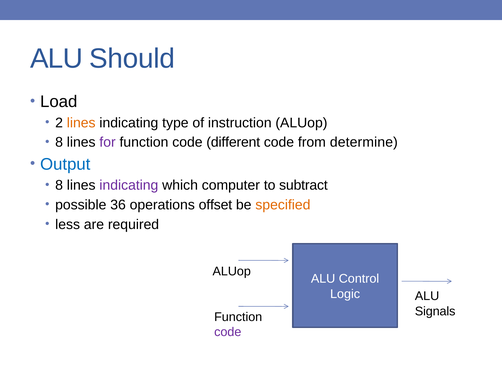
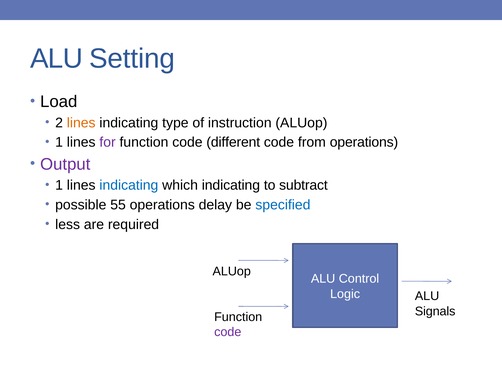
Should: Should -> Setting
8 at (59, 142): 8 -> 1
from determine: determine -> operations
Output colour: blue -> purple
8 at (59, 185): 8 -> 1
indicating at (129, 185) colour: purple -> blue
which computer: computer -> indicating
36: 36 -> 55
offset: offset -> delay
specified colour: orange -> blue
